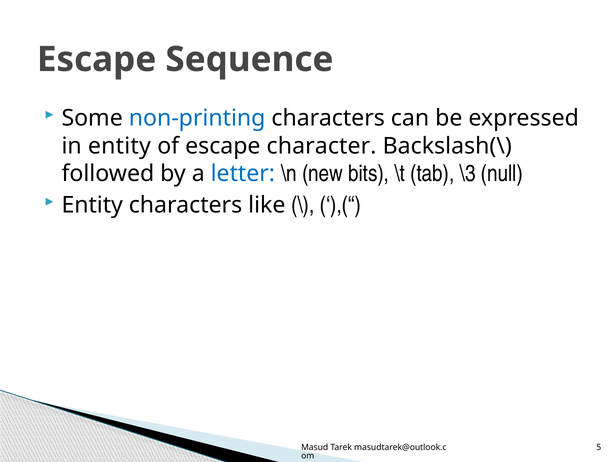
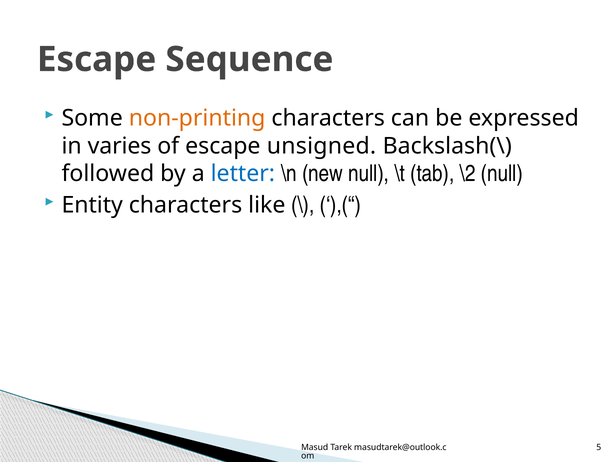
non-printing colour: blue -> orange
in entity: entity -> varies
character: character -> unsigned
new bits: bits -> null
\3: \3 -> \2
